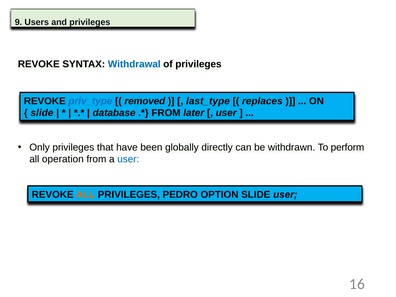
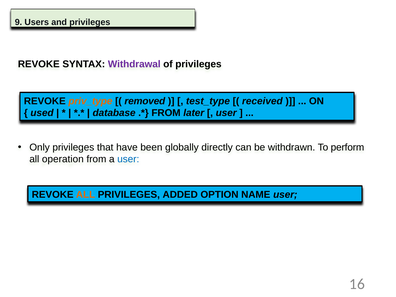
Withdrawal colour: blue -> purple
priv_type colour: blue -> orange
last_type: last_type -> test_type
replaces: replaces -> received
slide at (42, 113): slide -> used
PEDRO: PEDRO -> ADDED
OPTION SLIDE: SLIDE -> NAME
